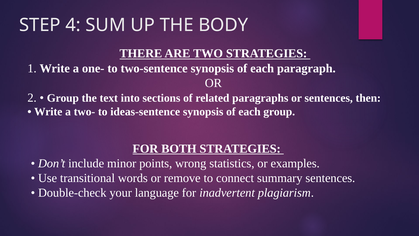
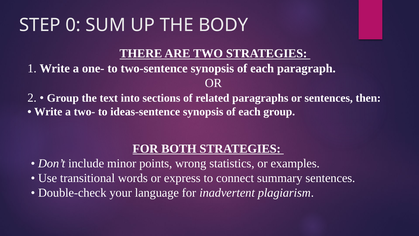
4: 4 -> 0
remove: remove -> express
